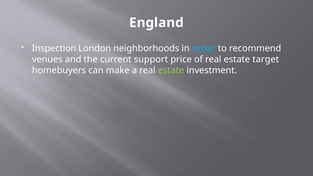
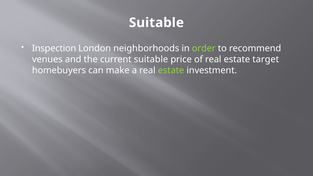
England at (156, 23): England -> Suitable
order colour: light blue -> light green
current support: support -> suitable
